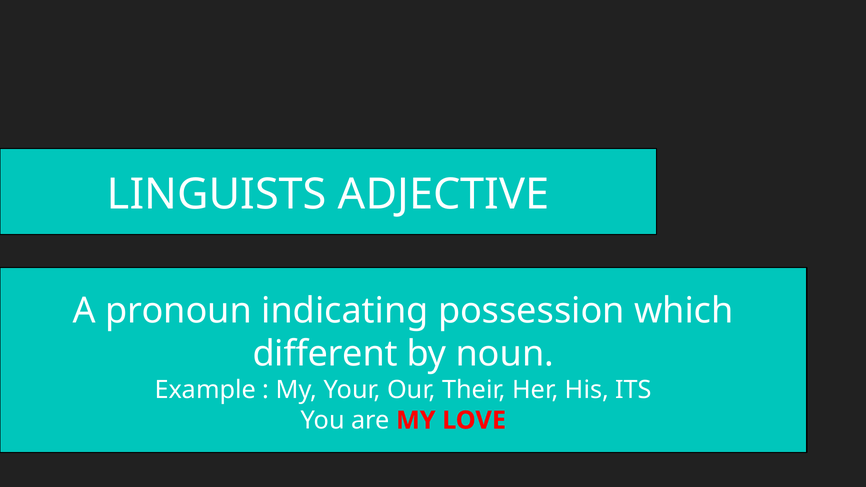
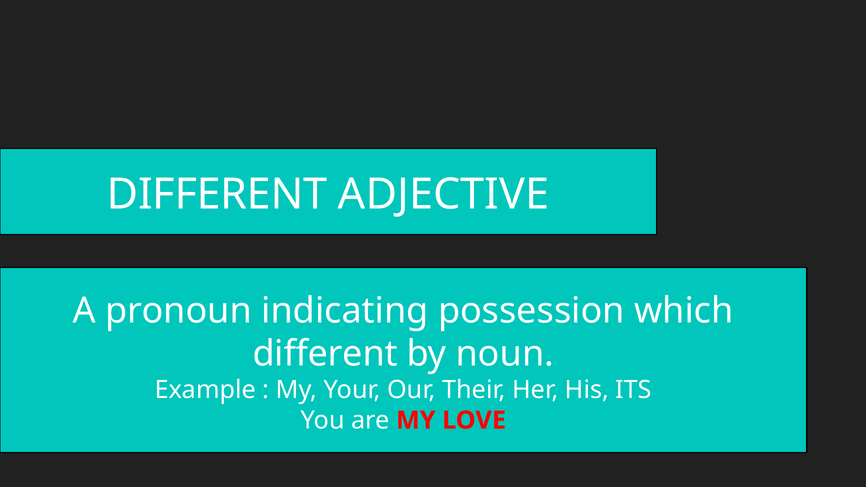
LINGUISTS at (217, 195): LINGUISTS -> DIFFERENT
